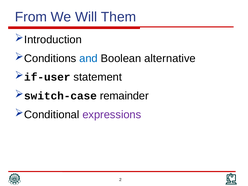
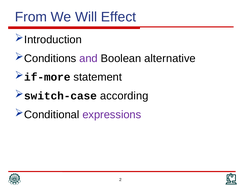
Them: Them -> Effect
and colour: blue -> purple
if-user: if-user -> if-more
remainder: remainder -> according
